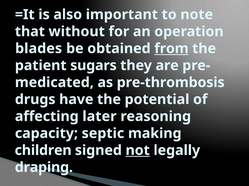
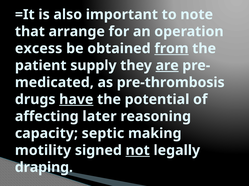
without: without -> arrange
blades: blades -> excess
sugars: sugars -> supply
are underline: none -> present
have underline: none -> present
children: children -> motility
